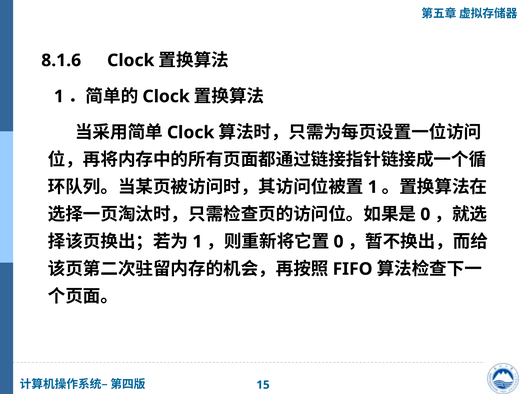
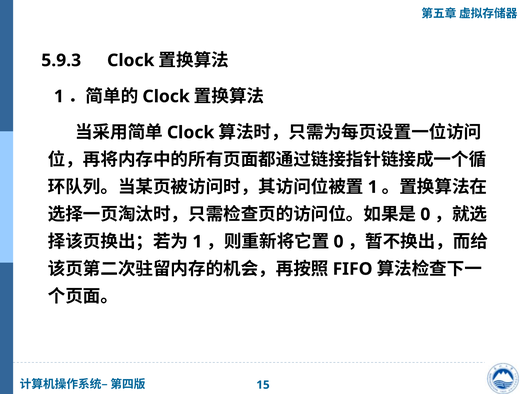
8.1.6: 8.1.6 -> 5.9.3
